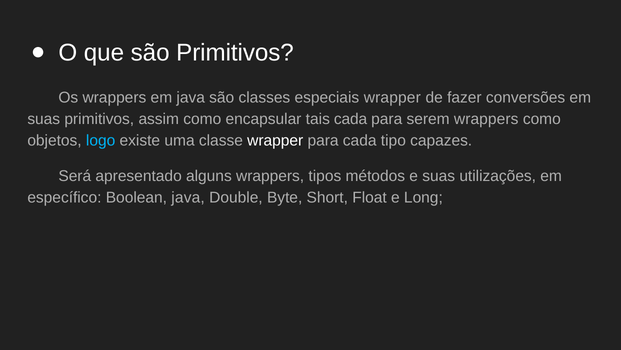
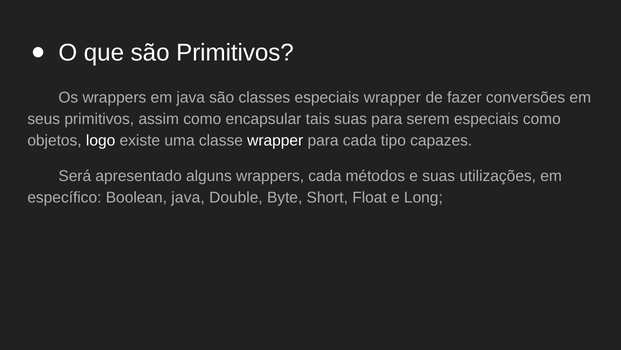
suas at (44, 119): suas -> seus
tais cada: cada -> suas
serem wrappers: wrappers -> especiais
logo colour: light blue -> white
wrappers tipos: tipos -> cada
